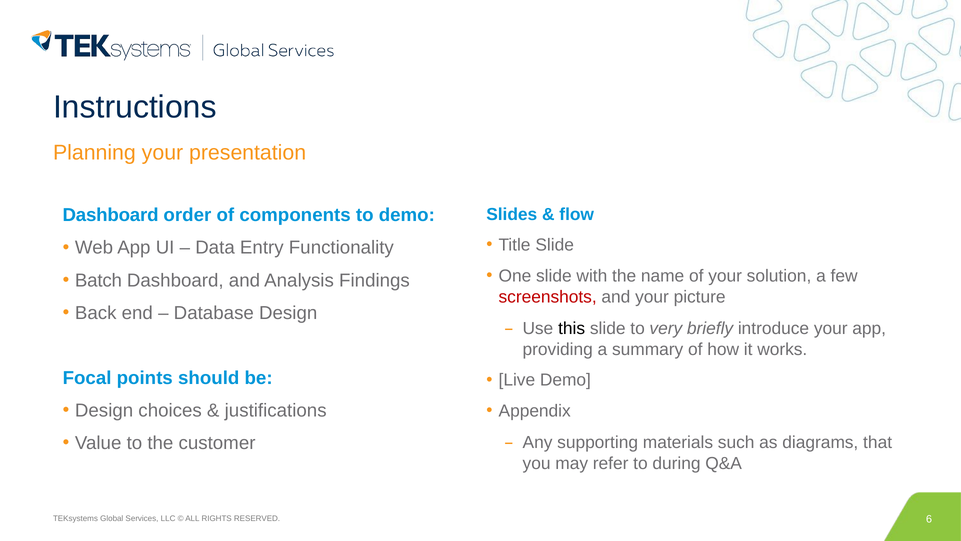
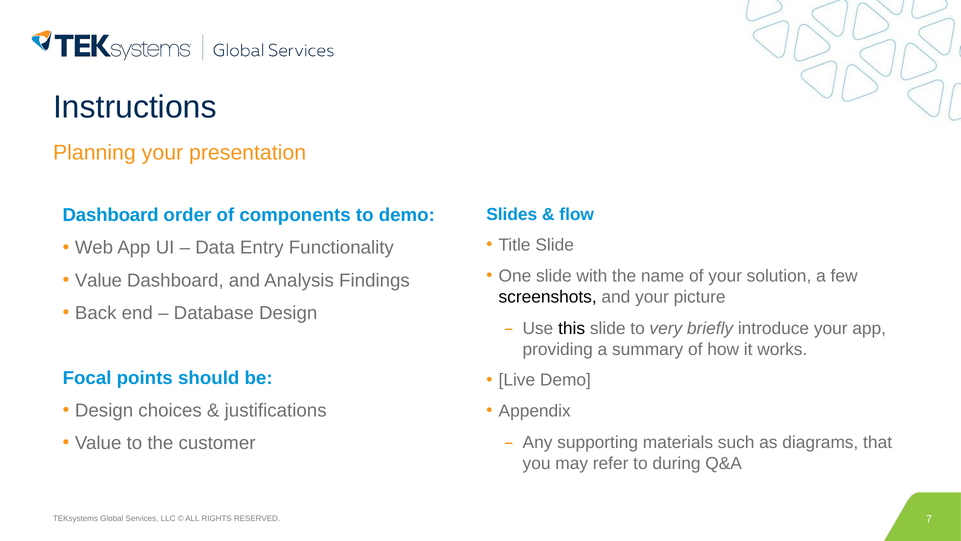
Batch at (98, 280): Batch -> Value
screenshots colour: red -> black
6: 6 -> 7
